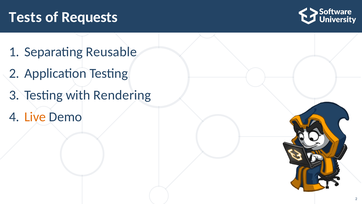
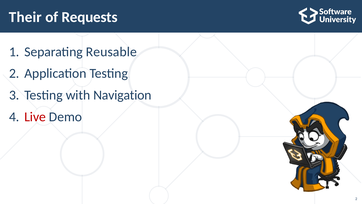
Tests: Tests -> Their
Rendering: Rendering -> Navigation
Live colour: orange -> red
